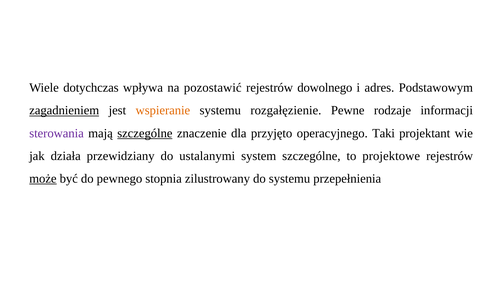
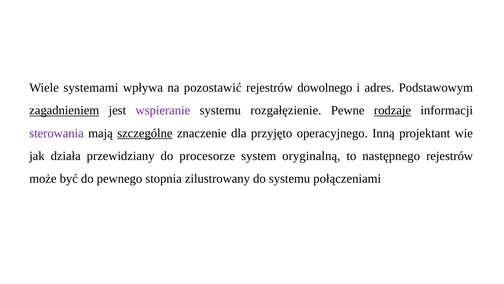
dotychczas: dotychczas -> systemami
wspieranie colour: orange -> purple
rodzaje underline: none -> present
Taki: Taki -> Inną
ustalanymi: ustalanymi -> procesorze
system szczególne: szczególne -> oryginalną
projektowe: projektowe -> następnego
może underline: present -> none
przepełnienia: przepełnienia -> połączeniami
